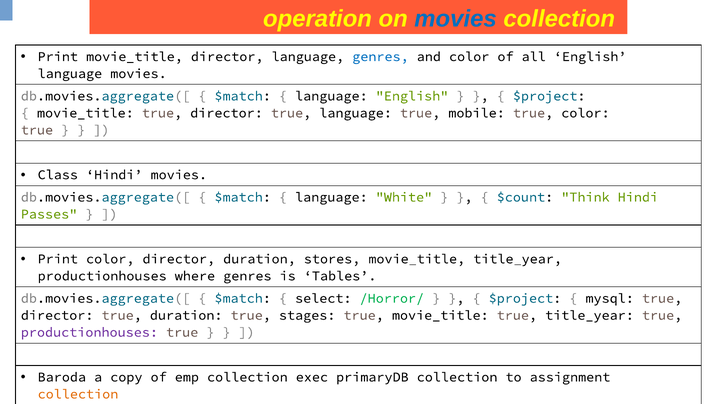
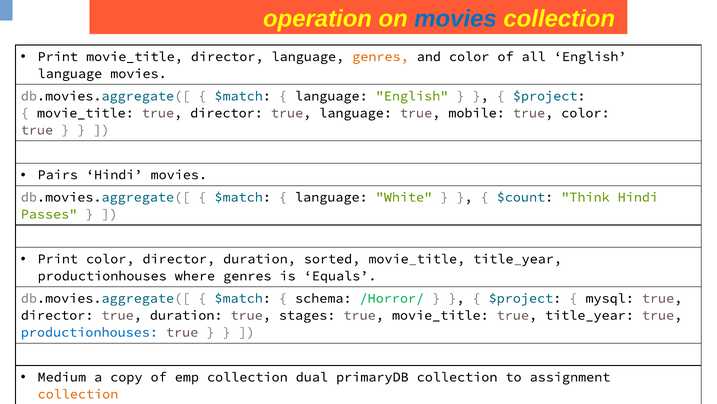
genres at (380, 56) colour: blue -> orange
Class: Class -> Pairs
stores: stores -> sorted
Tables: Tables -> Equals
select: select -> schema
productionhouses at (89, 332) colour: purple -> blue
Baroda: Baroda -> Medium
exec: exec -> dual
